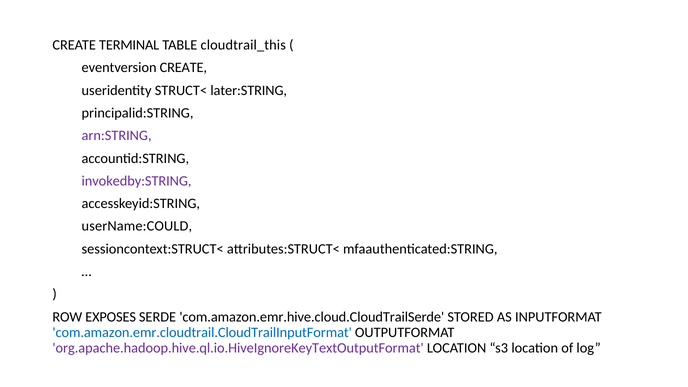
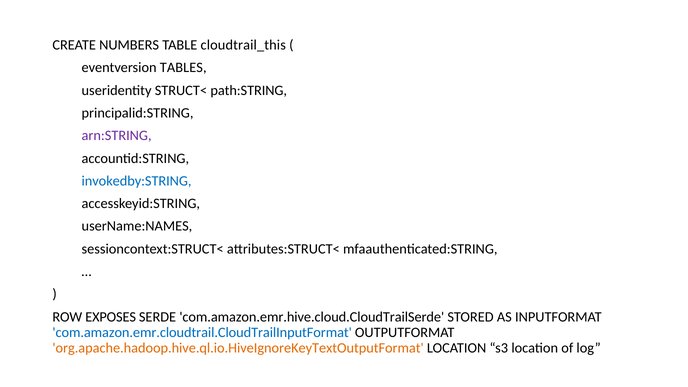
TERMINAL: TERMINAL -> NUMBERS
eventversion CREATE: CREATE -> TABLES
later:STRING: later:STRING -> path:STRING
invokedby:STRING colour: purple -> blue
userName:COULD: userName:COULD -> userName:NAMES
org.apache.hadoop.hive.ql.io.HiveIgnoreKeyTextOutputFormat colour: purple -> orange
